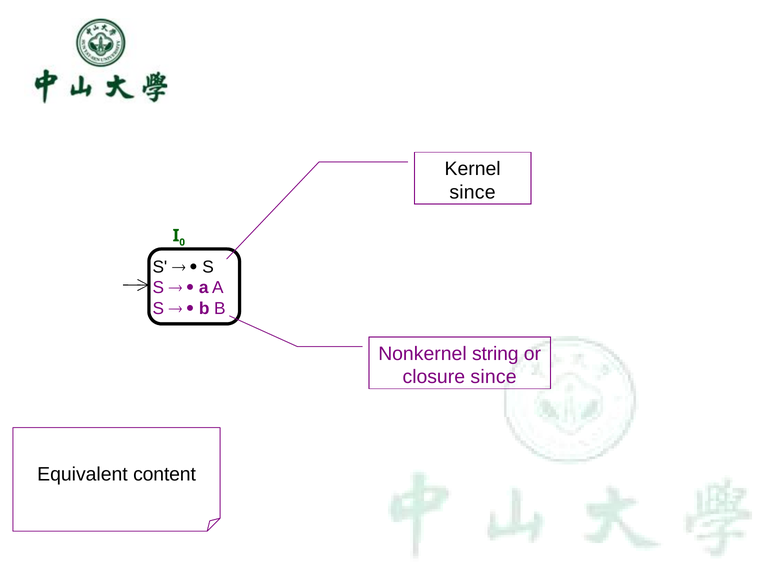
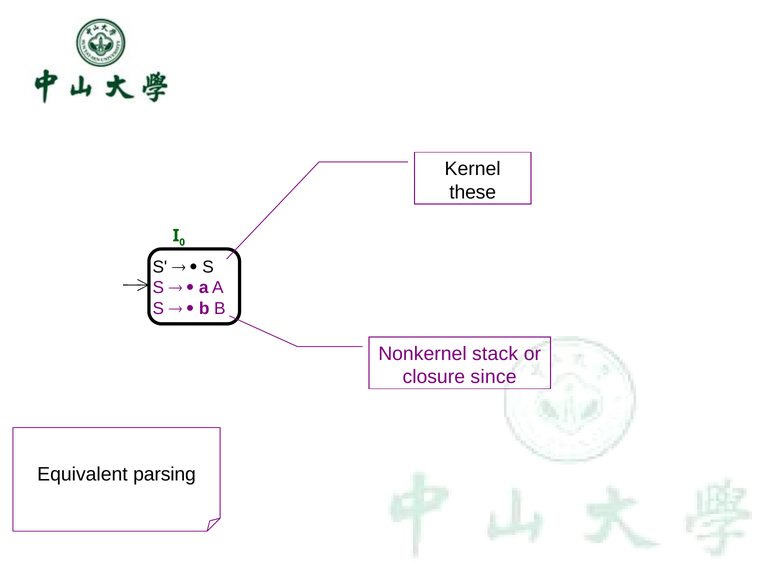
since at (473, 192): since -> these
string: string -> stack
content: content -> parsing
